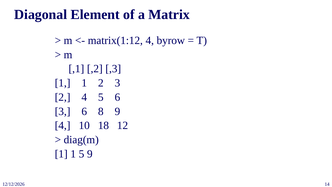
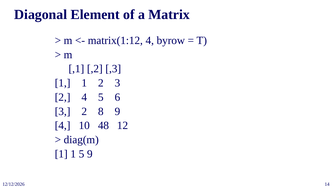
6 at (84, 111): 6 -> 2
18: 18 -> 48
